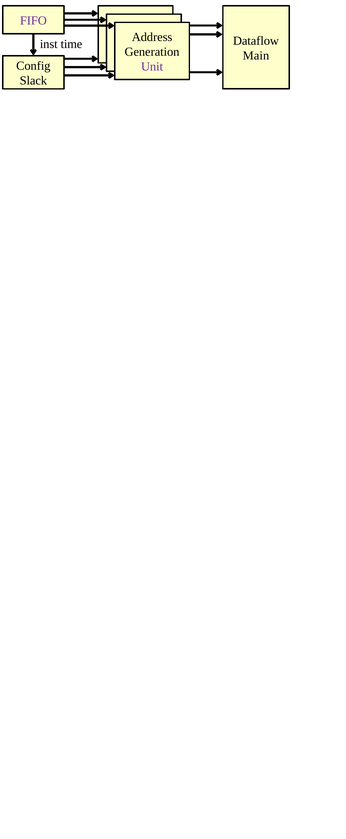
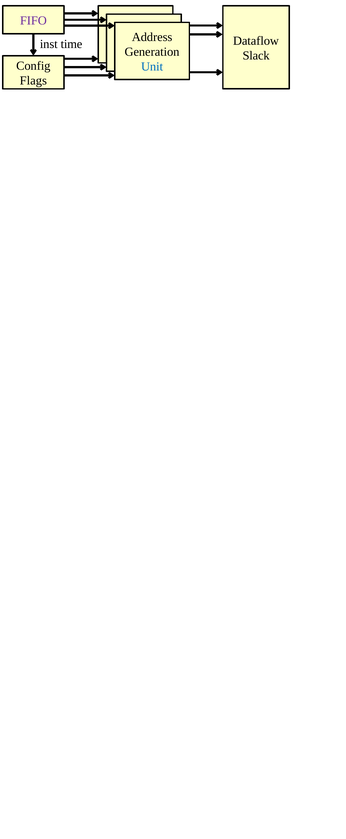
Main: Main -> Slack
Unit at (152, 67) colour: purple -> blue
Slack: Slack -> Flags
